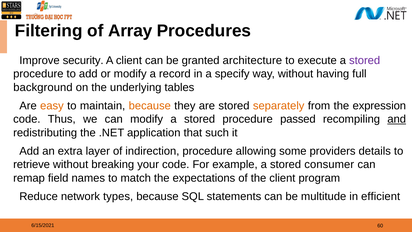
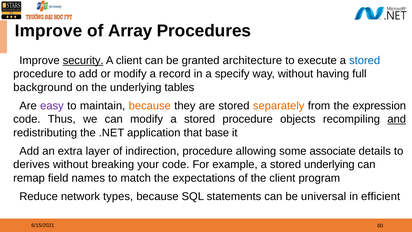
Filtering at (49, 31): Filtering -> Improve
security underline: none -> present
stored at (365, 60) colour: purple -> blue
easy colour: orange -> purple
passed: passed -> objects
such: such -> base
providers: providers -> associate
retrieve: retrieve -> derives
stored consumer: consumer -> underlying
multitude: multitude -> universal
